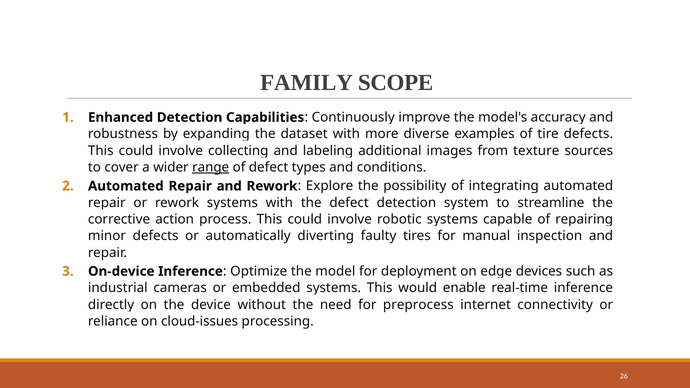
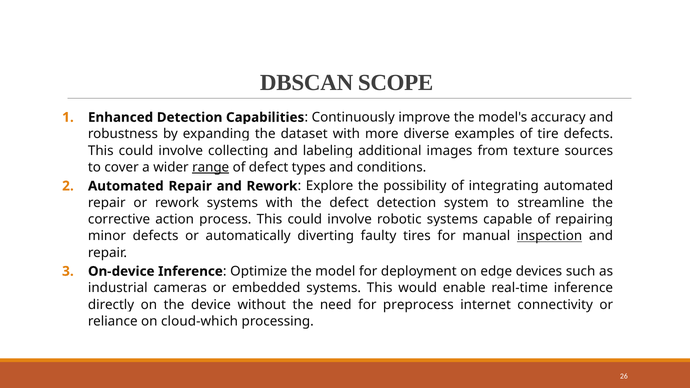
FAMILY: FAMILY -> DBSCAN
inspection underline: none -> present
cloud-issues: cloud-issues -> cloud-which
